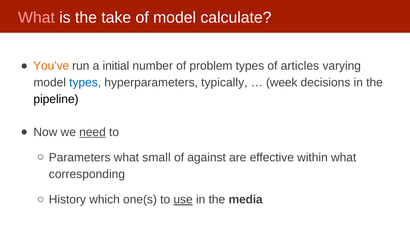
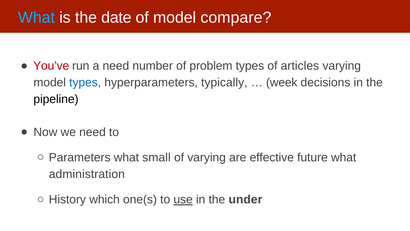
What at (36, 18) colour: pink -> light blue
take: take -> date
calculate: calculate -> compare
You’ve colour: orange -> red
a initial: initial -> need
need at (92, 132) underline: present -> none
of against: against -> varying
within: within -> future
corresponding: corresponding -> administration
media: media -> under
